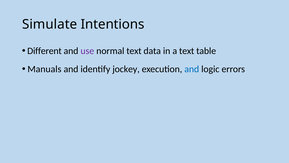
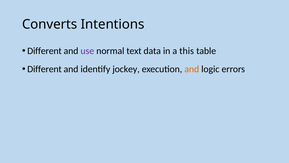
Simulate: Simulate -> Converts
a text: text -> this
Manuals at (44, 69): Manuals -> Different
and at (192, 69) colour: blue -> orange
